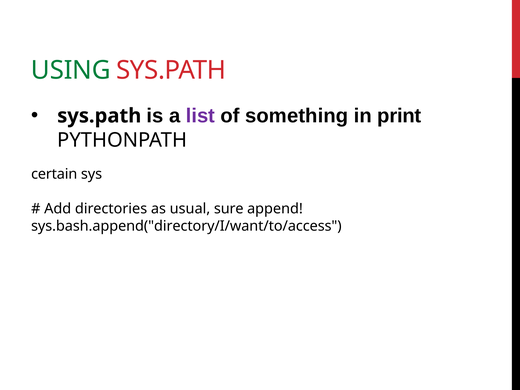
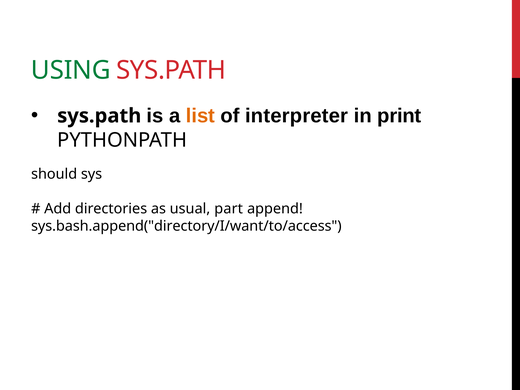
list colour: purple -> orange
something: something -> interpreter
certain: certain -> should
sure: sure -> part
